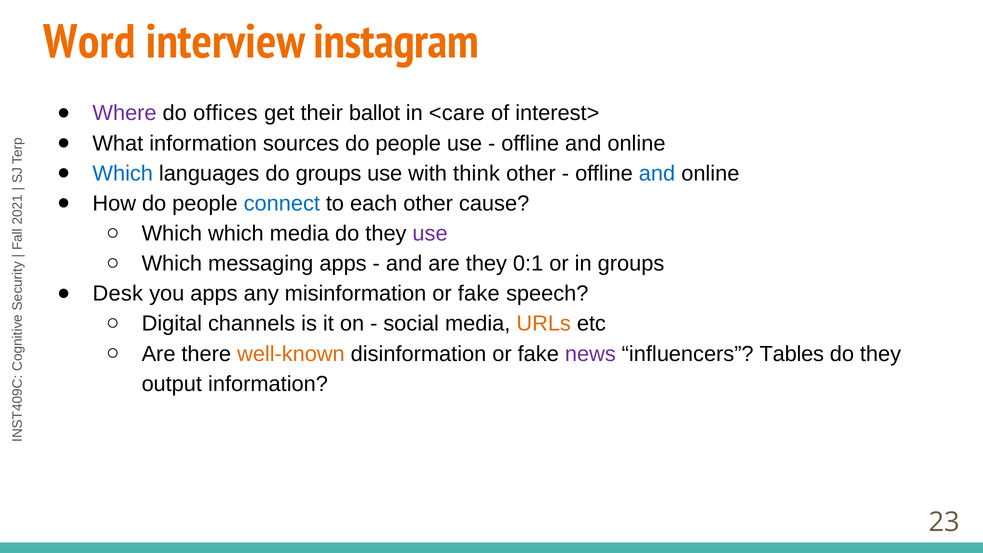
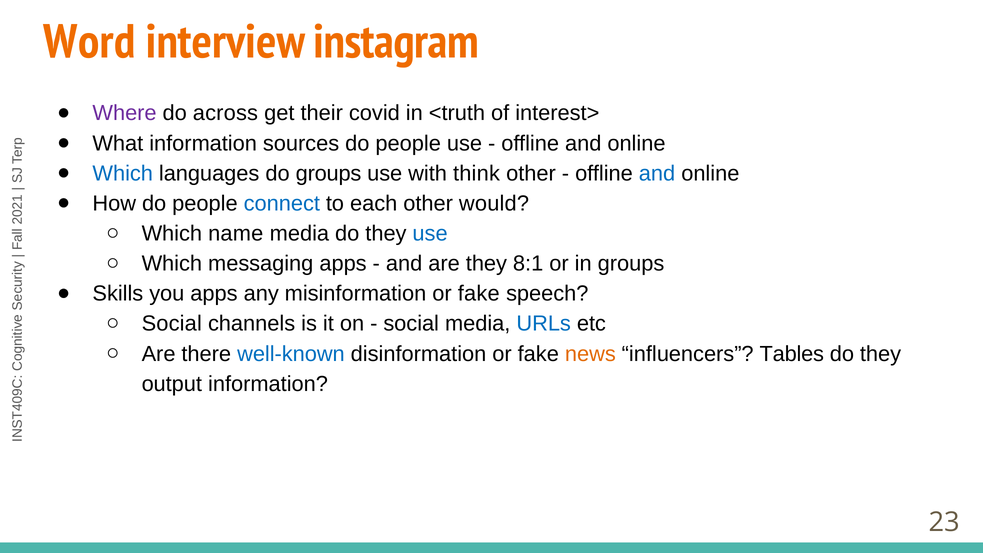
offices: offices -> across
ballot: ballot -> covid
<care: <care -> <truth
cause: cause -> would
Which which: which -> name
use at (430, 234) colour: purple -> blue
0:1: 0:1 -> 8:1
Desk: Desk -> Skills
Digital at (172, 324): Digital -> Social
URLs colour: orange -> blue
well-known colour: orange -> blue
news colour: purple -> orange
